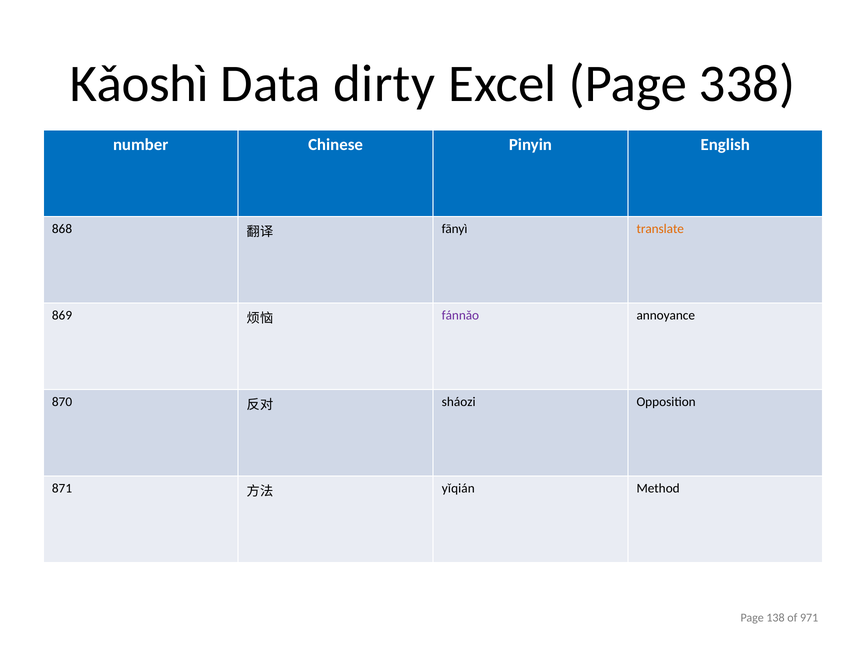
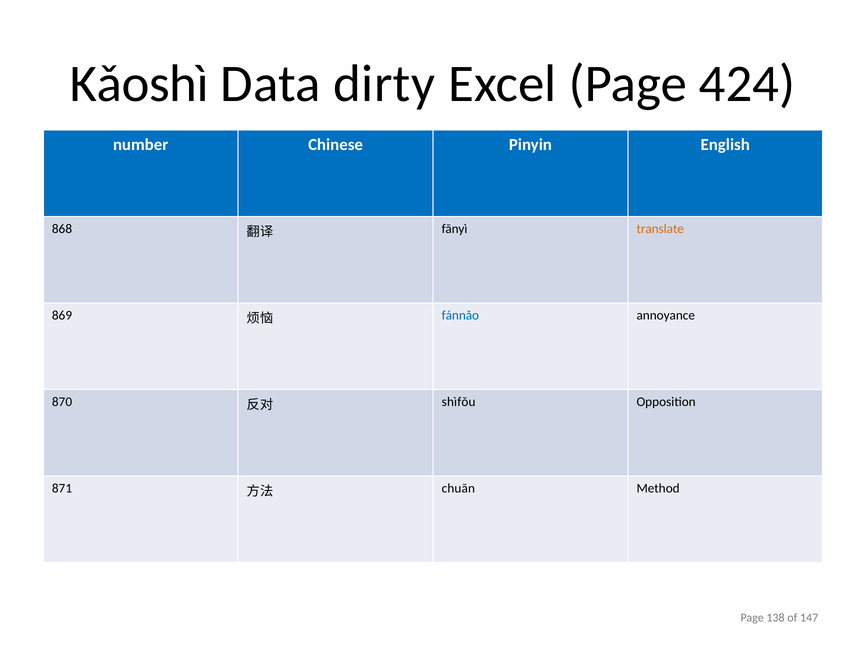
338: 338 -> 424
fánnǎo colour: purple -> blue
sháozi: sháozi -> shìfǒu
yǐqián: yǐqián -> chuān
971: 971 -> 147
